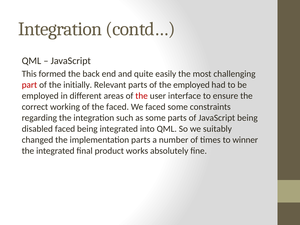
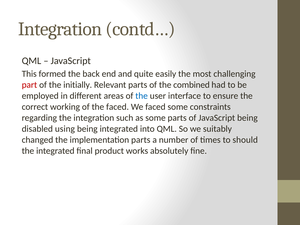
the employed: employed -> combined
the at (142, 96) colour: red -> blue
disabled faced: faced -> using
winner: winner -> should
